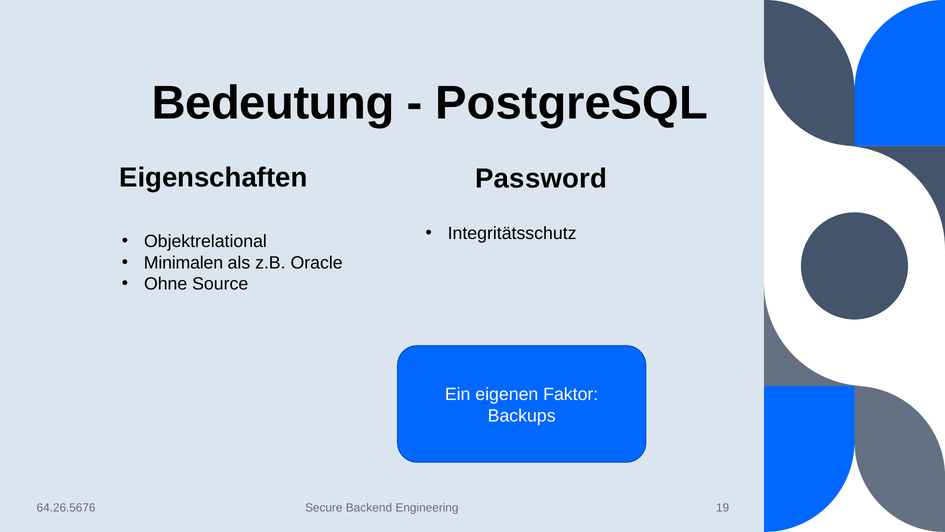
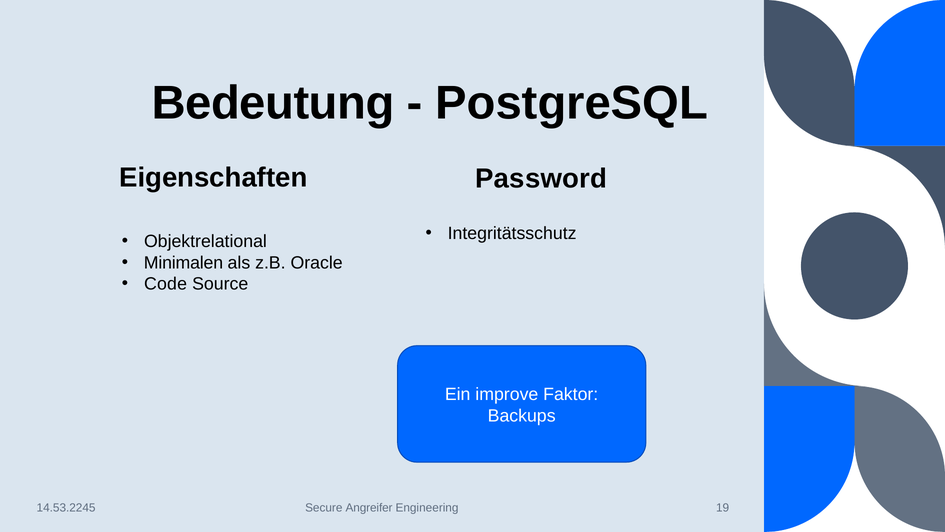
Ohne: Ohne -> Code
eigenen: eigenen -> improve
64.26.5676: 64.26.5676 -> 14.53.2245
Backend: Backend -> Angreifer
